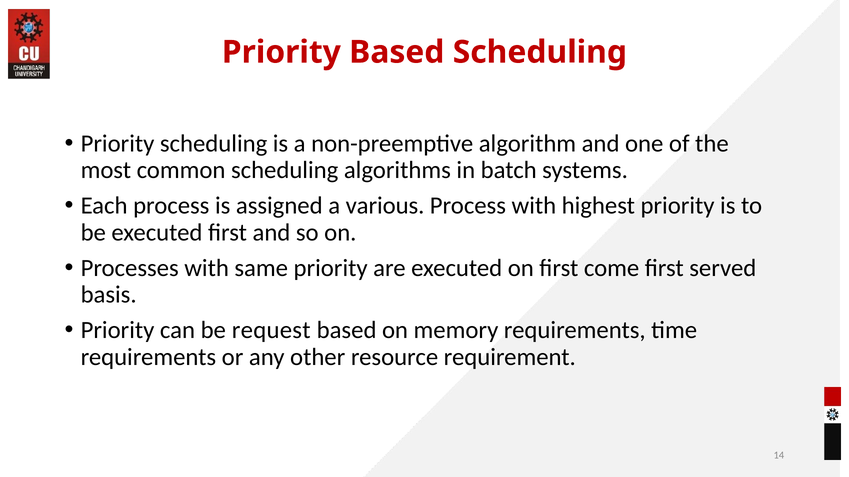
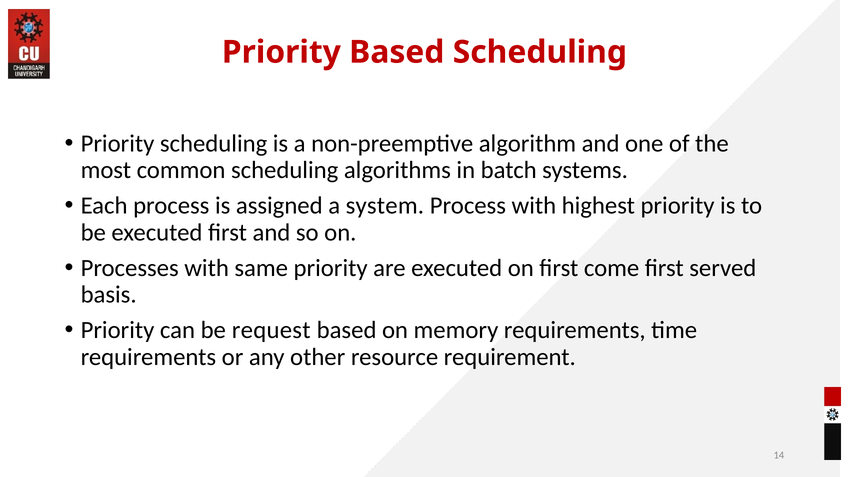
various: various -> system
